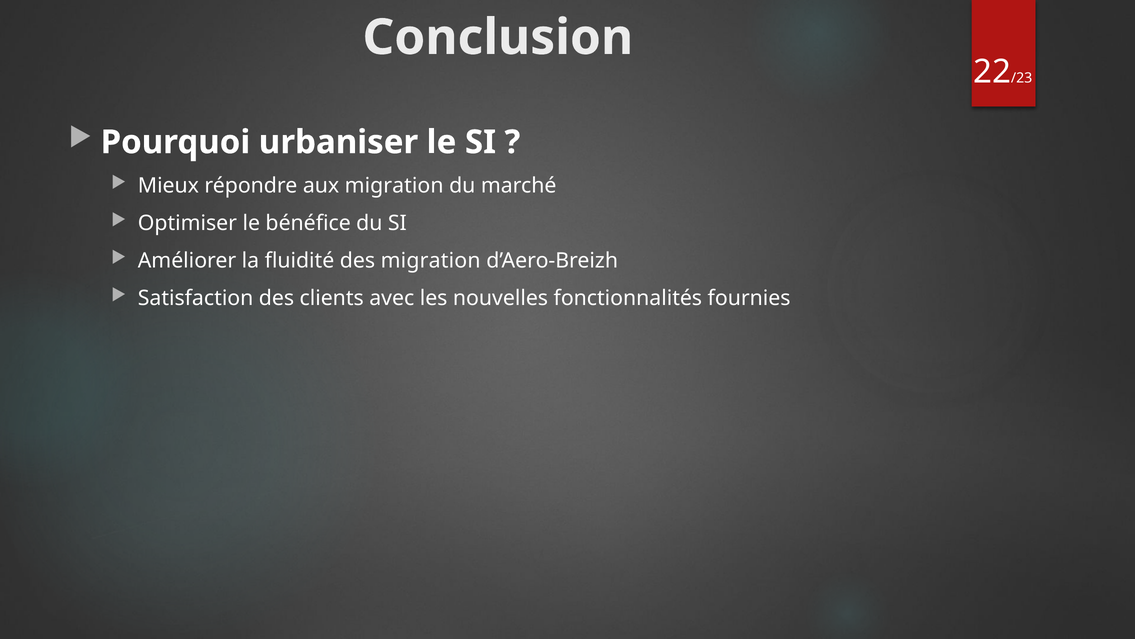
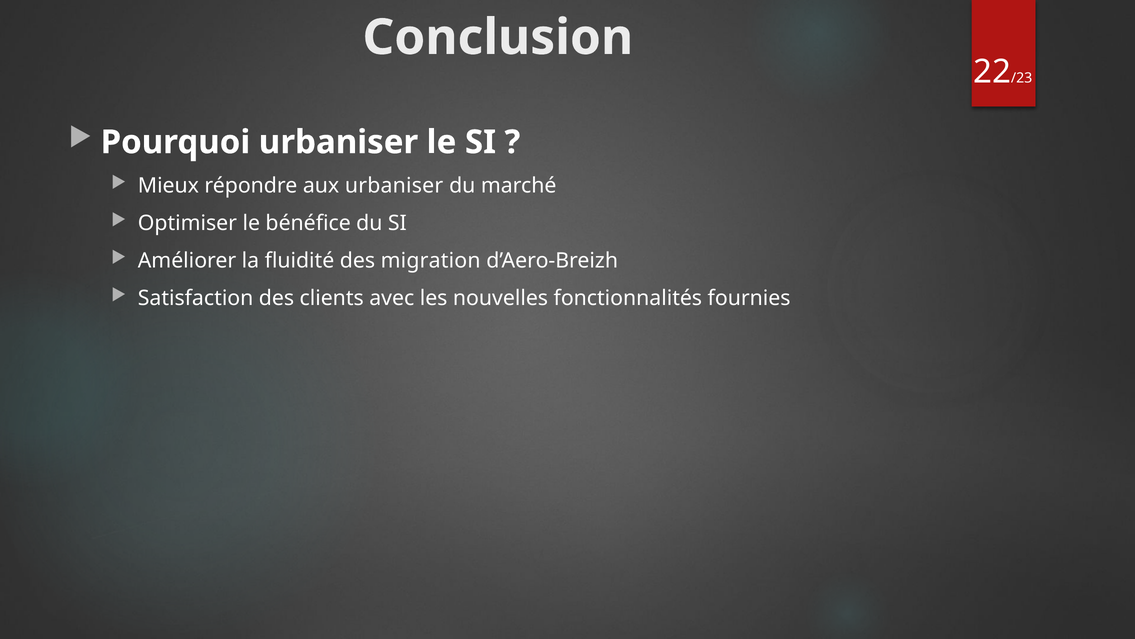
aux migration: migration -> urbaniser
